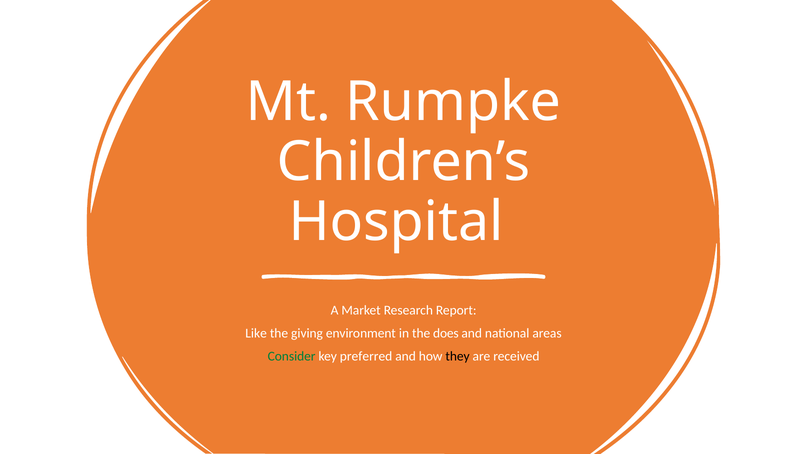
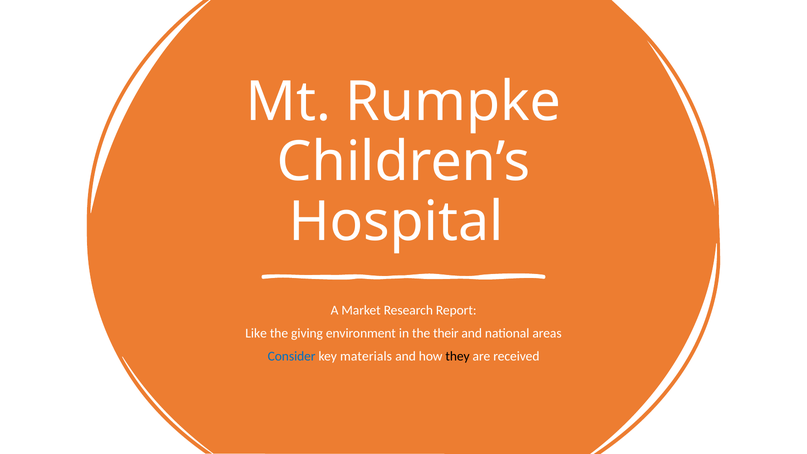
does: does -> their
Consider colour: green -> blue
preferred: preferred -> materials
